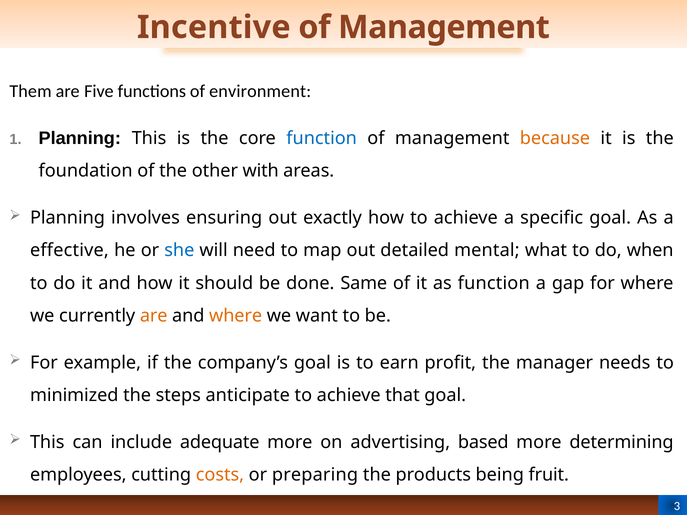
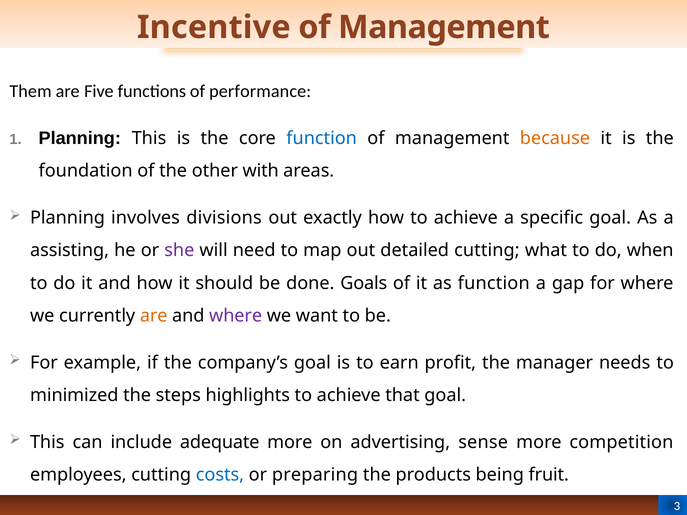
environment: environment -> performance
ensuring: ensuring -> divisions
effective: effective -> assisting
she colour: blue -> purple
detailed mental: mental -> cutting
Same: Same -> Goals
where at (236, 316) colour: orange -> purple
anticipate: anticipate -> highlights
based: based -> sense
determining: determining -> competition
costs colour: orange -> blue
